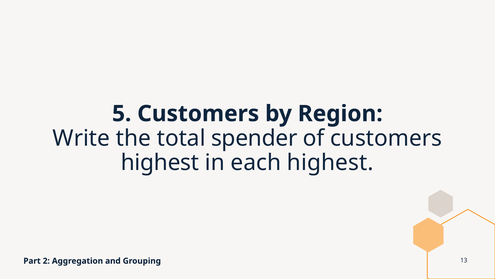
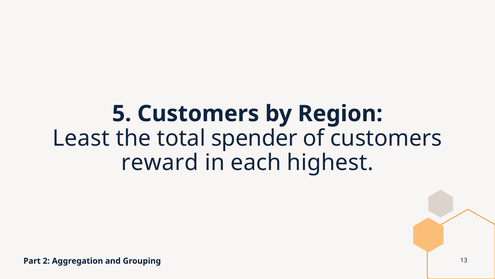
Write: Write -> Least
highest at (160, 162): highest -> reward
